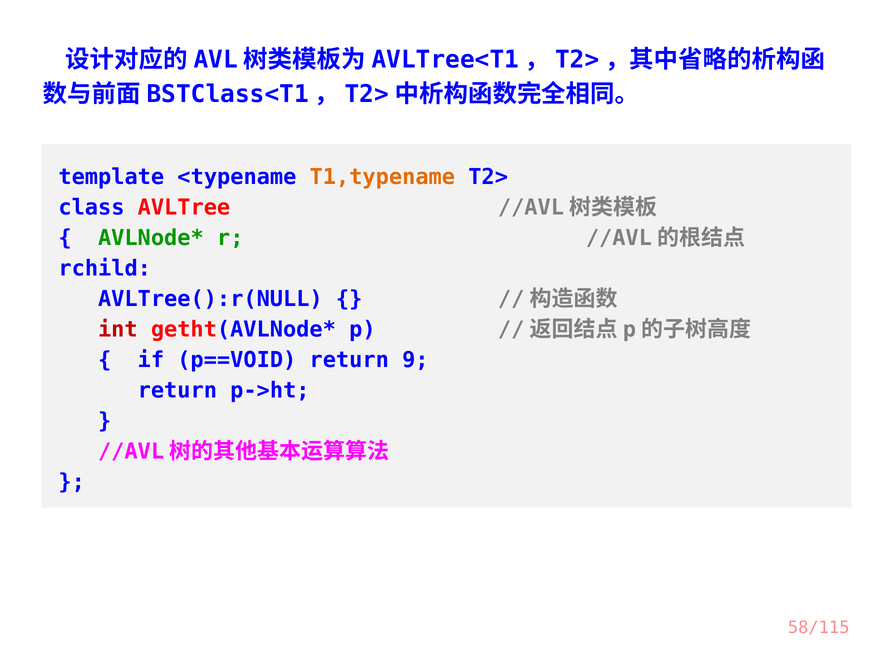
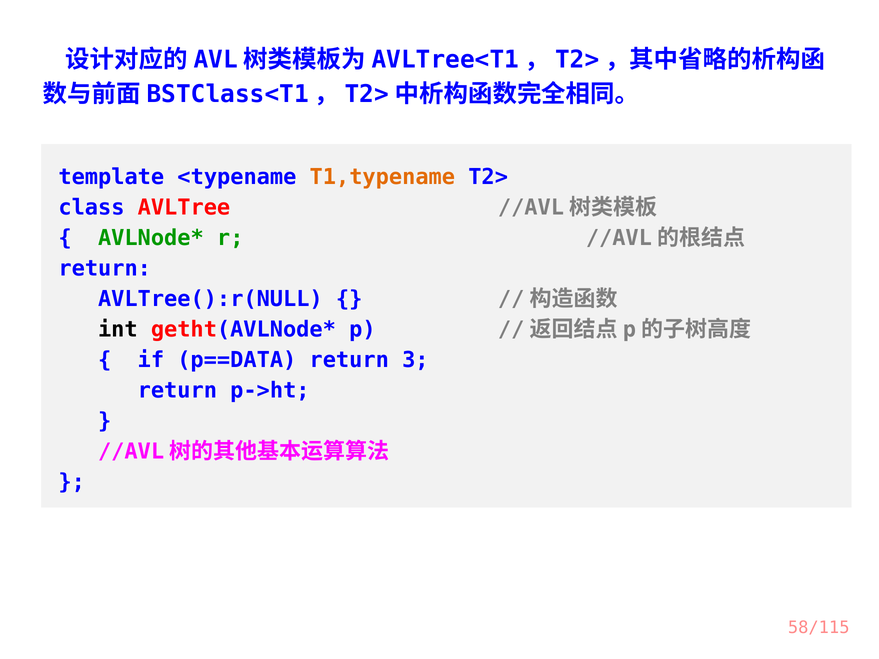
rchild at (105, 268): rchild -> return
int colour: red -> black
p==VOID: p==VOID -> p==DATA
9: 9 -> 3
